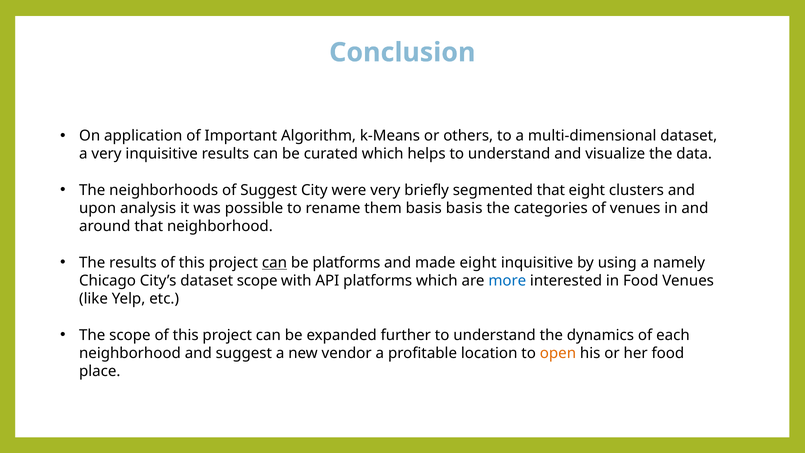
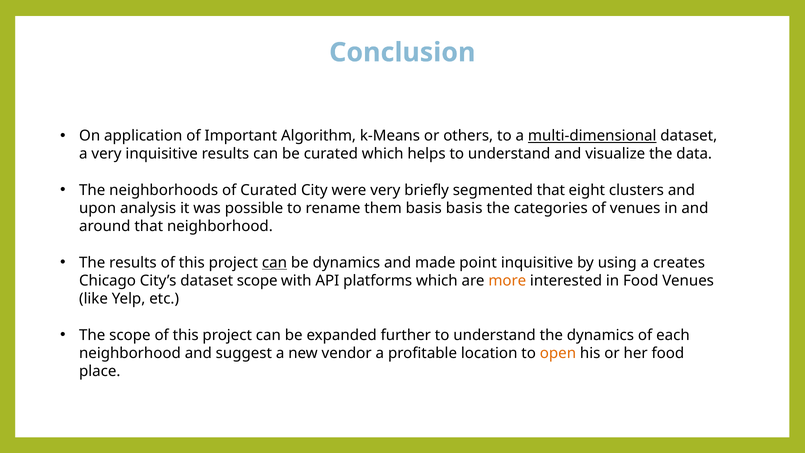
multi-dimensional underline: none -> present
of Suggest: Suggest -> Curated
be platforms: platforms -> dynamics
made eight: eight -> point
namely: namely -> creates
more colour: blue -> orange
